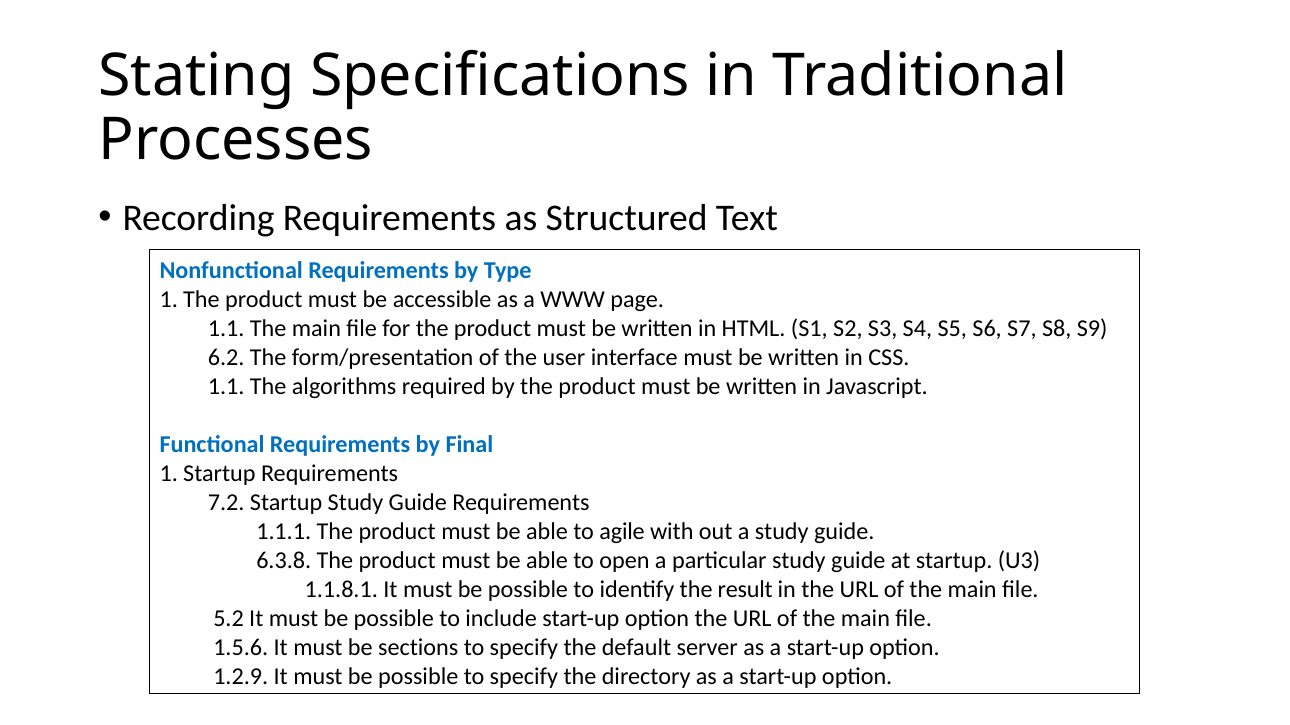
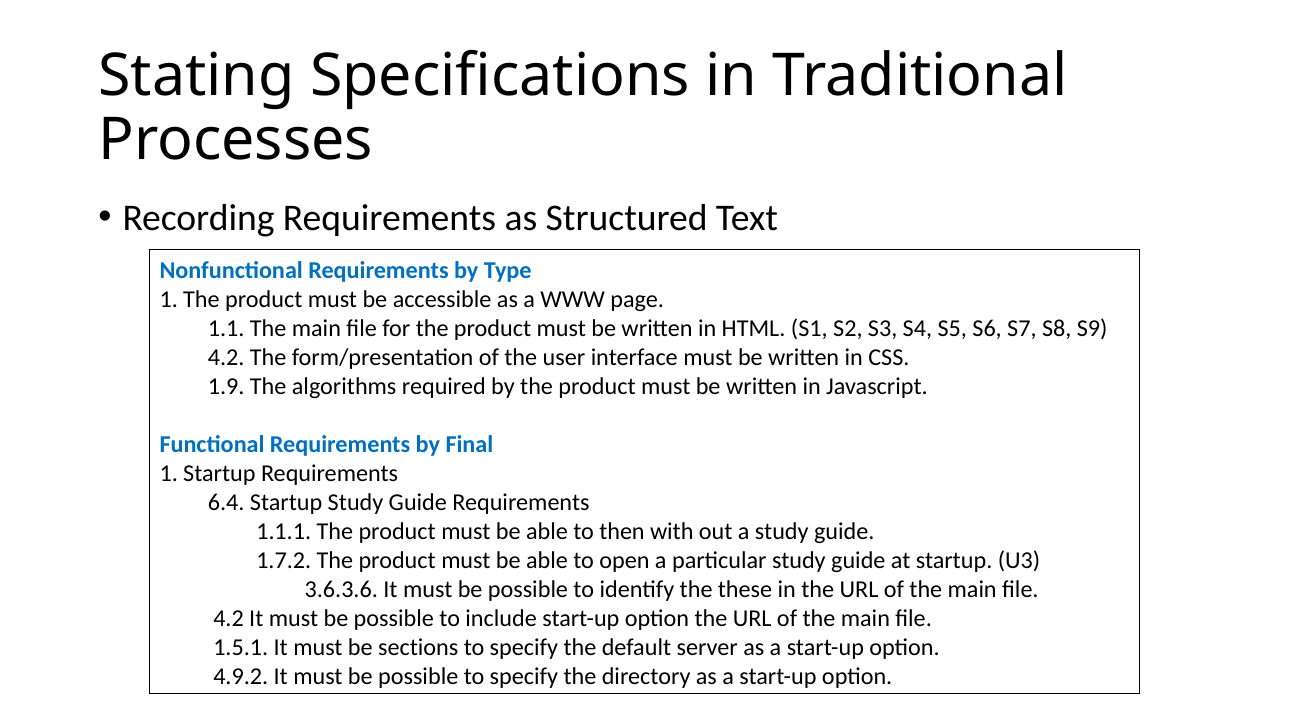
6.2 at (226, 358): 6.2 -> 4.2
1.1 at (226, 387): 1.1 -> 1.9
7.2: 7.2 -> 6.4
agile: agile -> then
6.3.8: 6.3.8 -> 1.7.2
1.1.8.1: 1.1.8.1 -> 3.6.3.6
result: result -> these
5.2 at (229, 619): 5.2 -> 4.2
1.5.6: 1.5.6 -> 1.5.1
1.2.9: 1.2.9 -> 4.9.2
